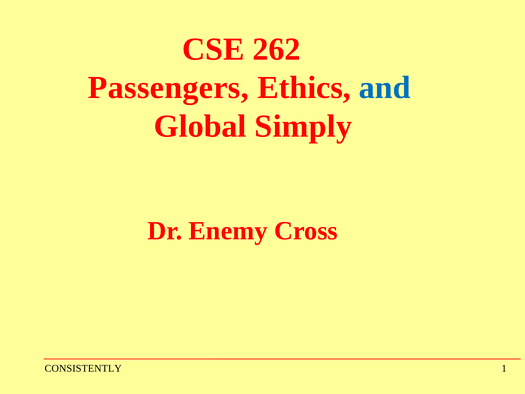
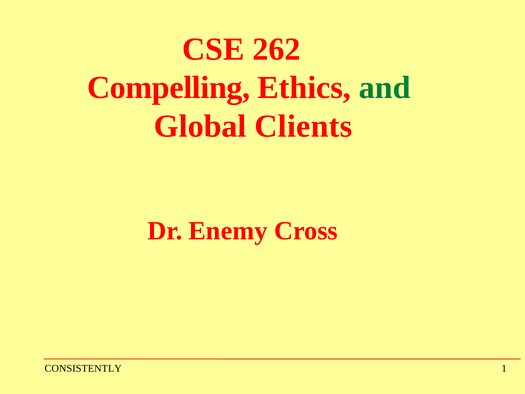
Passengers: Passengers -> Compelling
and colour: blue -> green
Simply: Simply -> Clients
